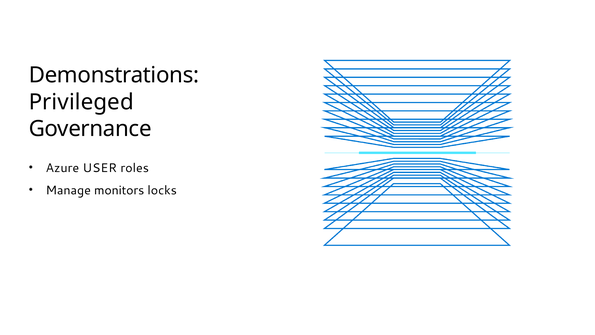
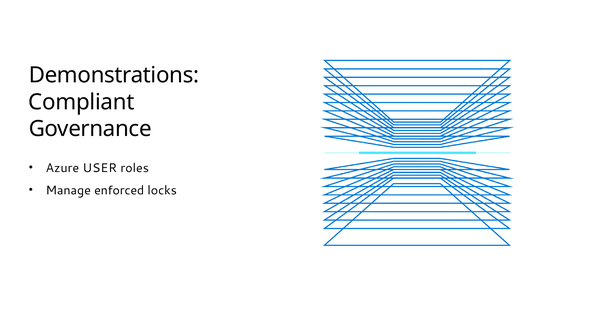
Privileged: Privileged -> Compliant
monitors: monitors -> enforced
